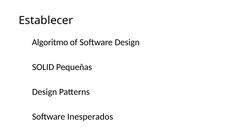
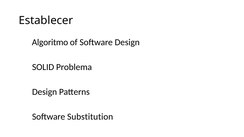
Pequeñas: Pequeñas -> Problema
Inesperados: Inesperados -> Substitution
